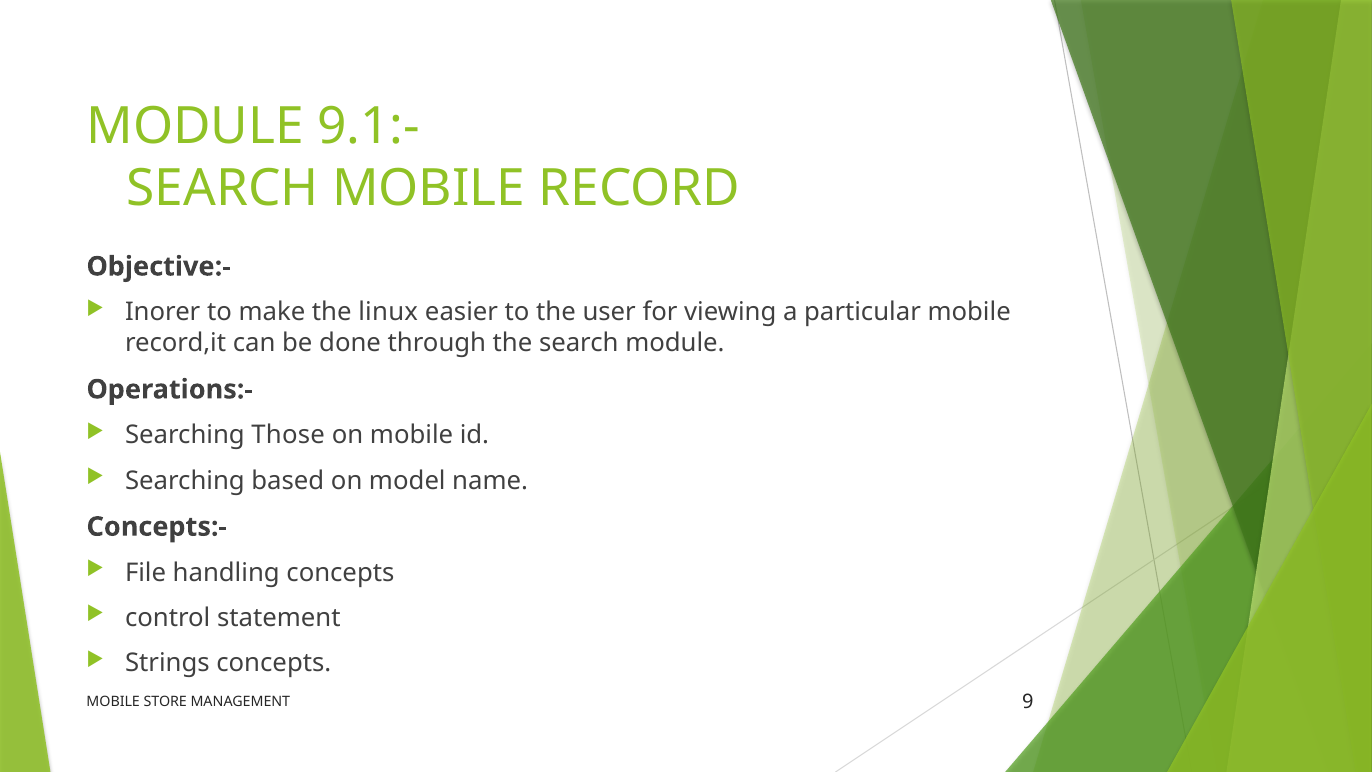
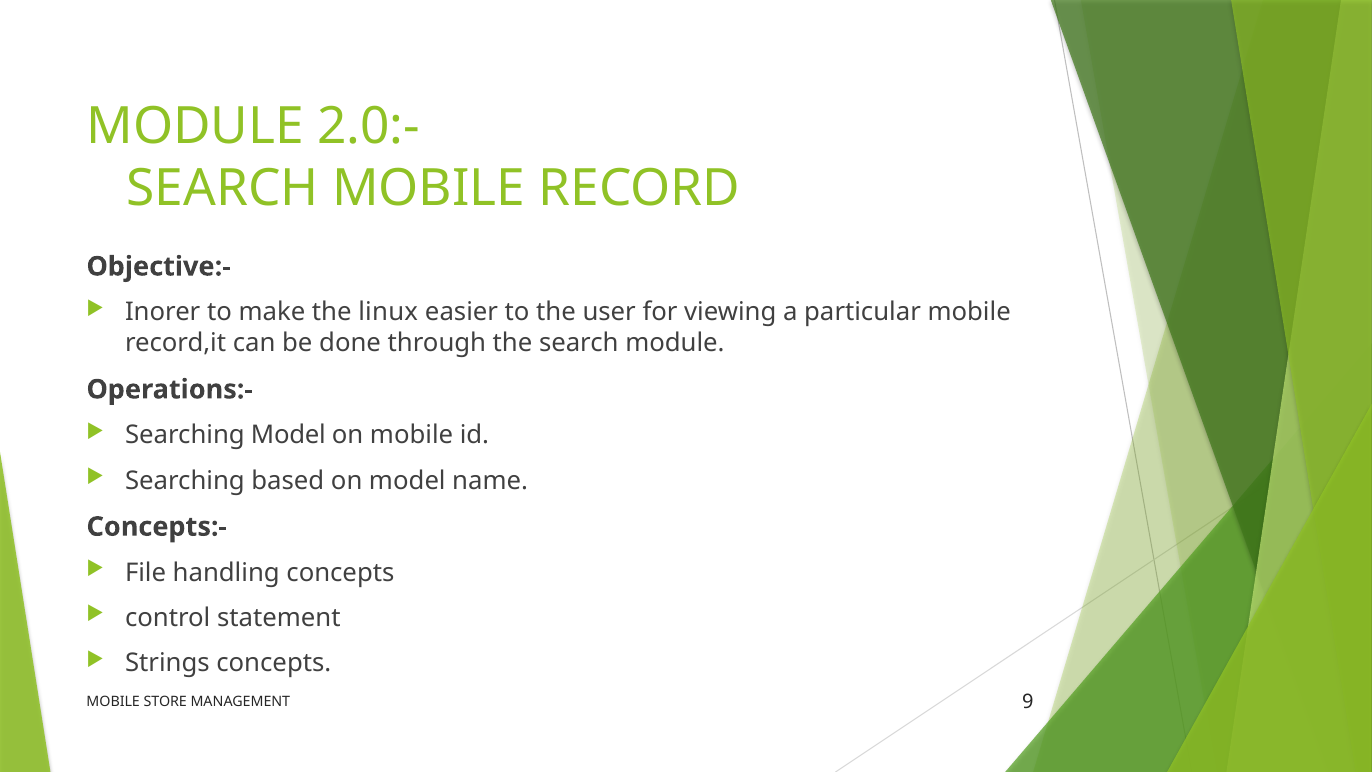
9.1:-: 9.1:- -> 2.0:-
Searching Those: Those -> Model
